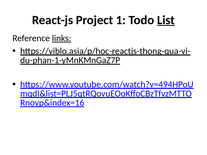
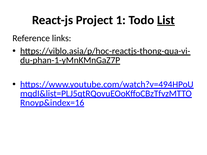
links underline: present -> none
